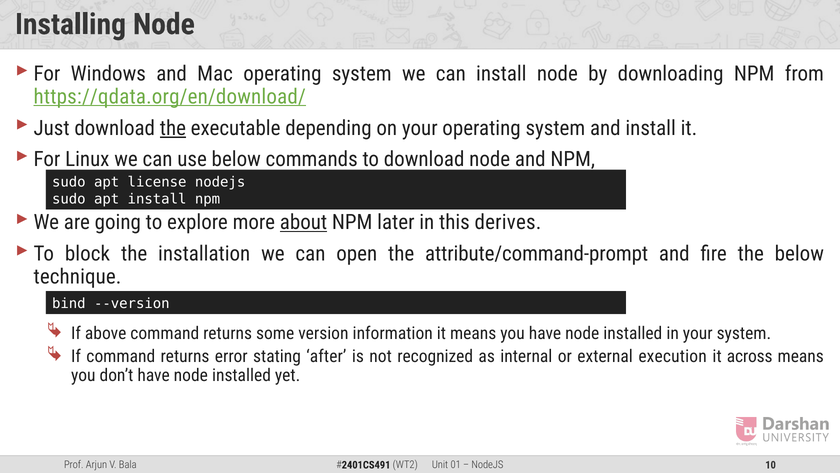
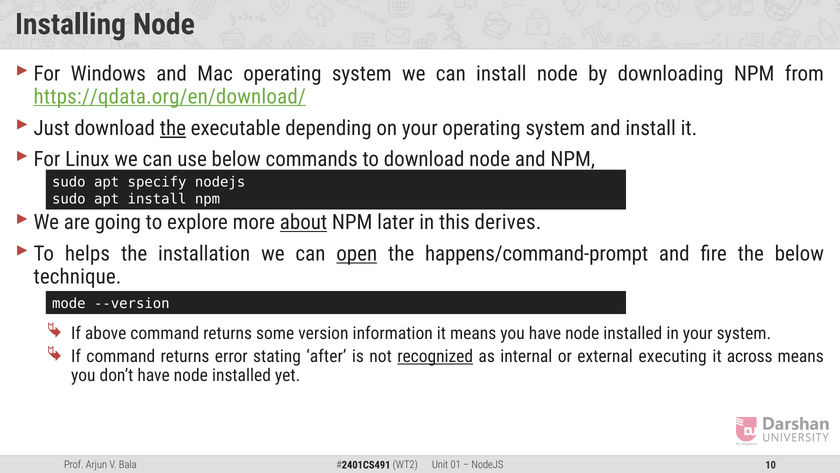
license: license -> specify
block: block -> helps
open underline: none -> present
attribute/command-prompt: attribute/command-prompt -> happens/command-prompt
bind: bind -> mode
recognized underline: none -> present
execution: execution -> executing
